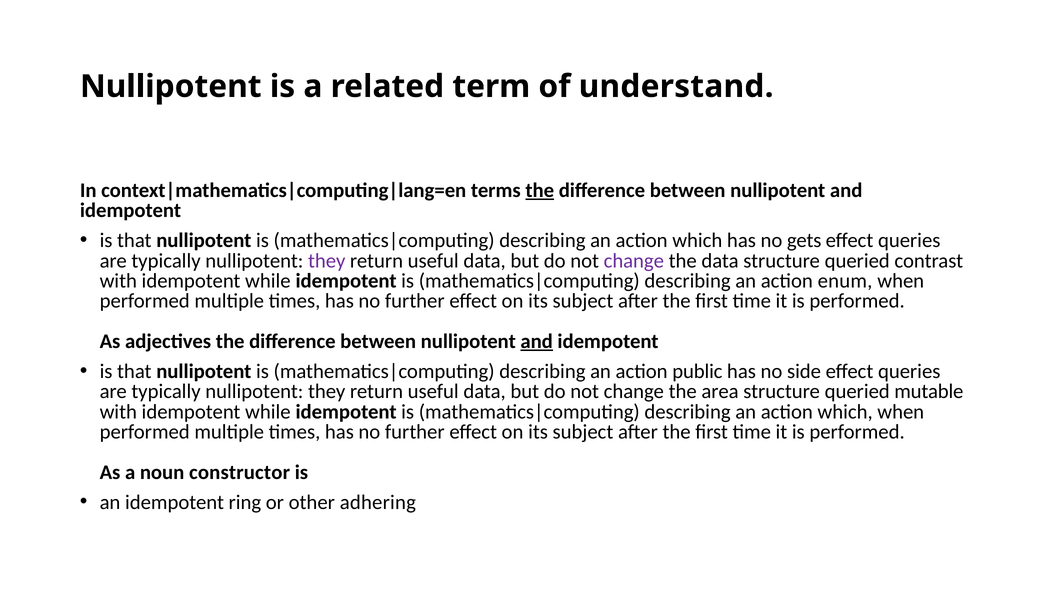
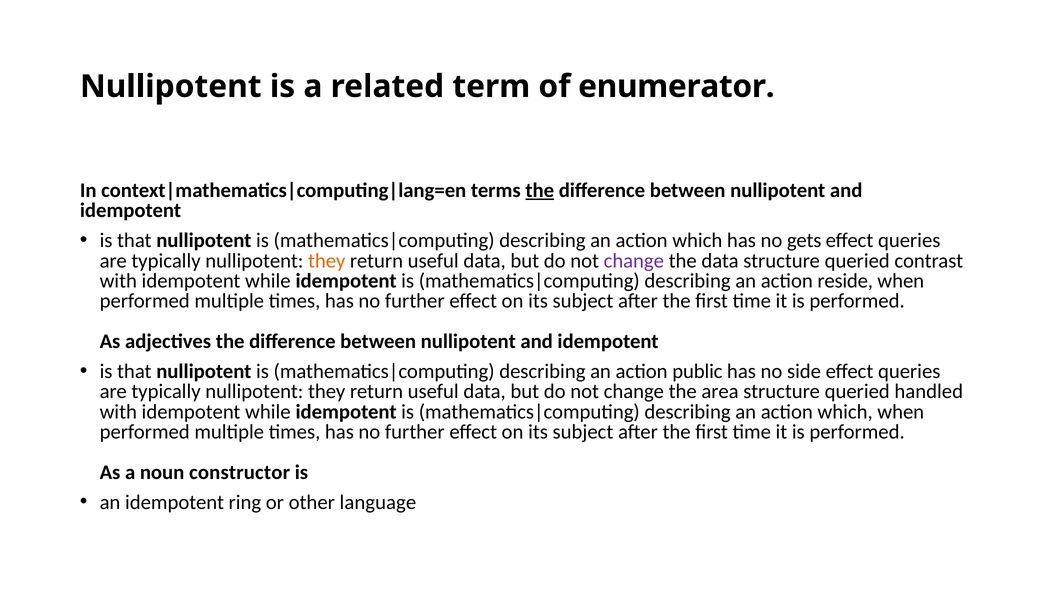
understand: understand -> enumerator
they at (327, 261) colour: purple -> orange
enum: enum -> reside
and at (537, 341) underline: present -> none
mutable: mutable -> handled
adhering: adhering -> language
